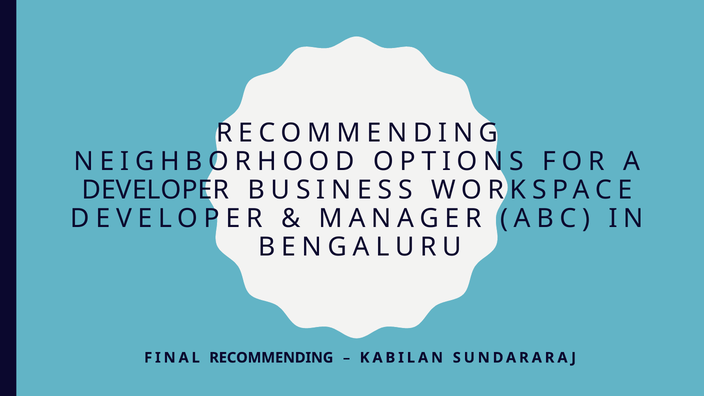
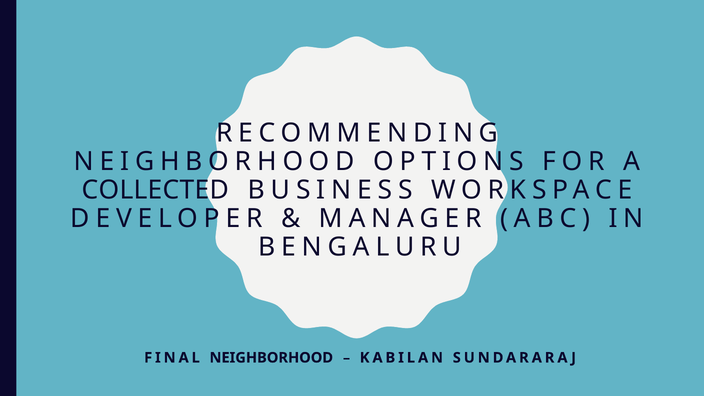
DEVELOPER at (155, 190): DEVELOPER -> COLLECTED
FINAL RECOMMENDING: RECOMMENDING -> NEIGHBORHOOD
